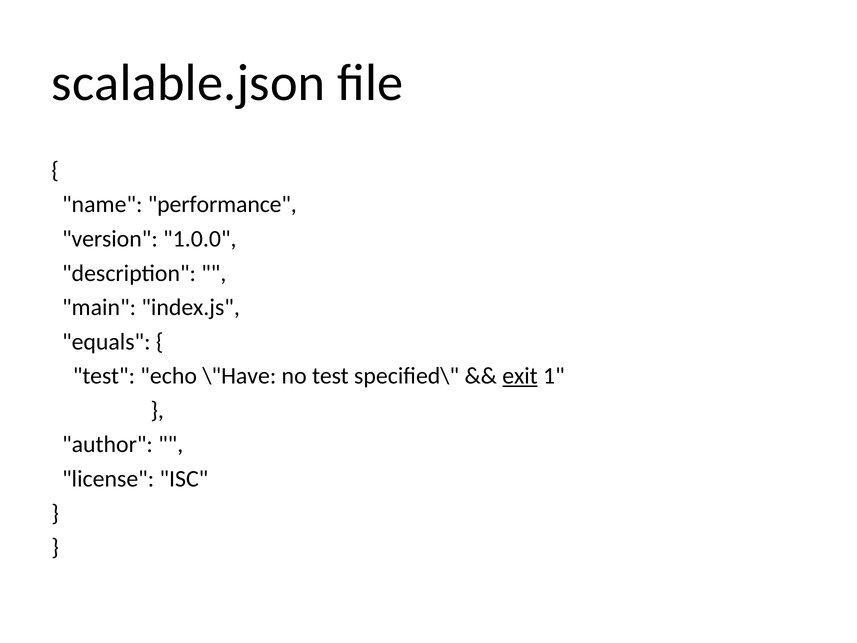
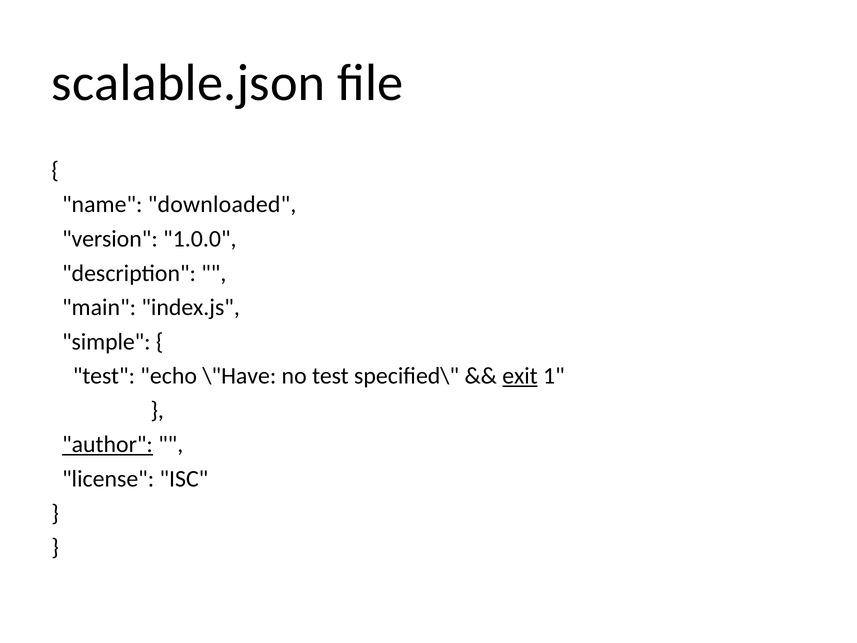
performance: performance -> downloaded
equals: equals -> simple
author underline: none -> present
